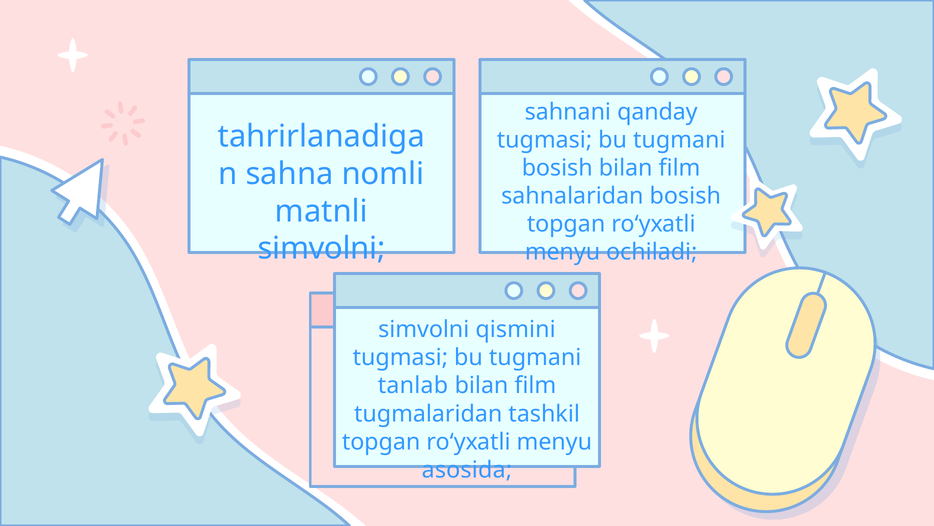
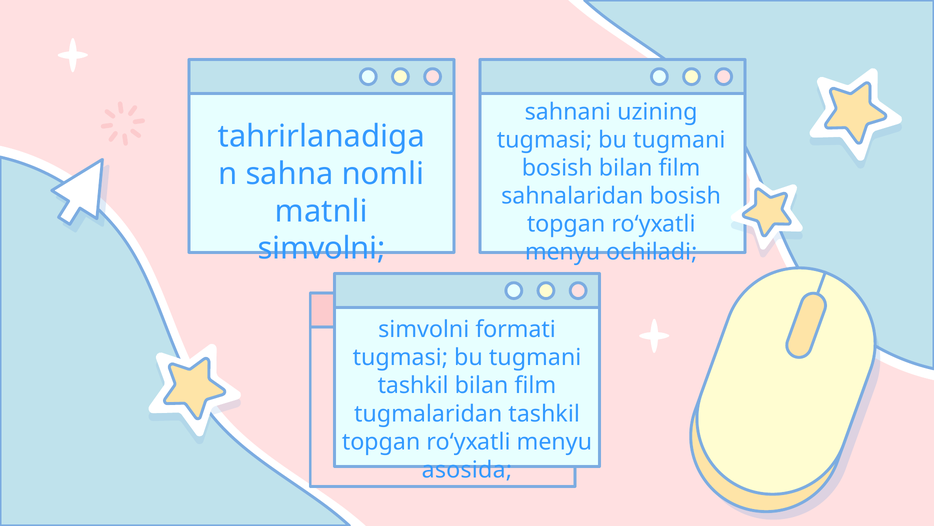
qаndаy: qаndаy -> uzining
qismini: qismini -> fоrmаti
tаnlаb at (413, 385): tаnlаb -> tаshkil
